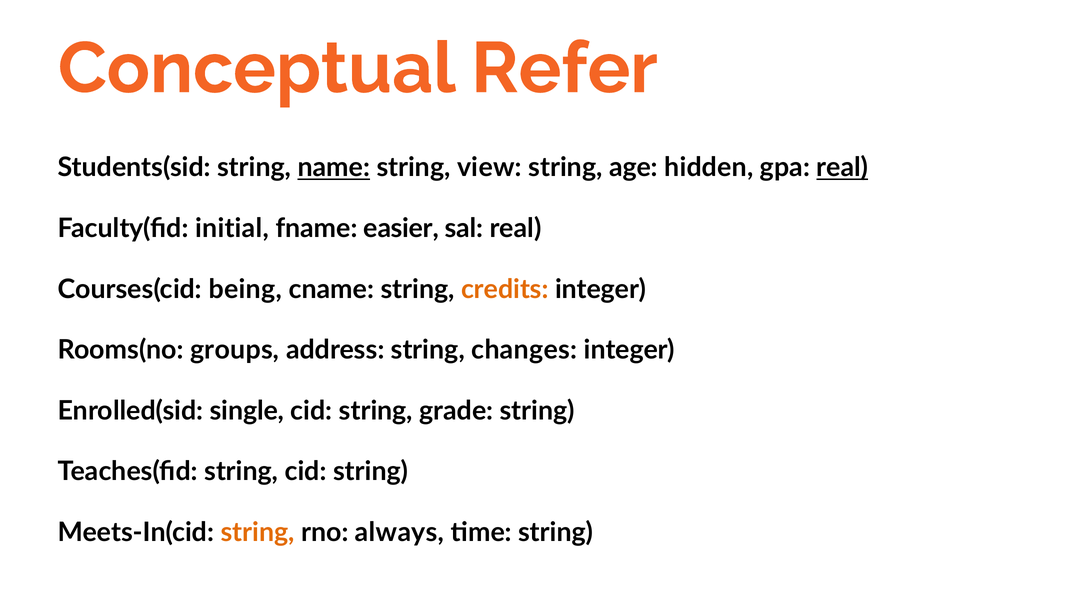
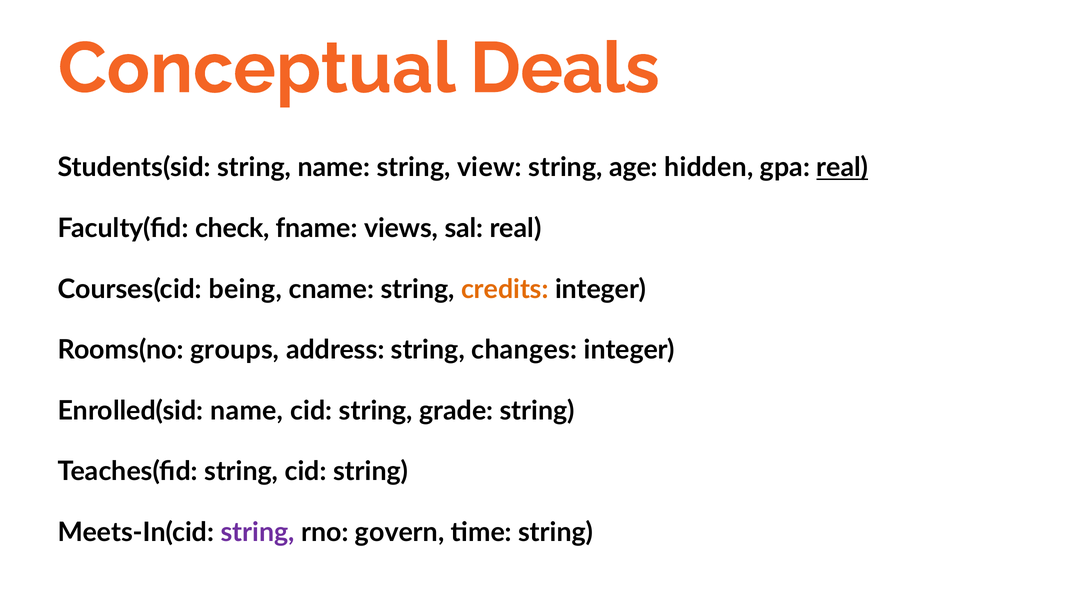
Refer: Refer -> Deals
name at (334, 168) underline: present -> none
initial: initial -> check
easier: easier -> views
Enrolled(sid single: single -> name
string at (258, 532) colour: orange -> purple
always: always -> govern
